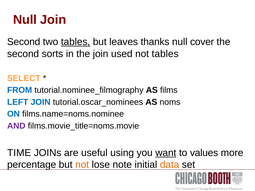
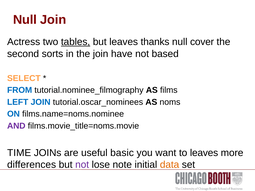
Second at (24, 42): Second -> Actress
used: used -> have
not tables: tables -> based
using: using -> basic
want underline: present -> none
to values: values -> leaves
percentage: percentage -> differences
not at (82, 165) colour: orange -> purple
